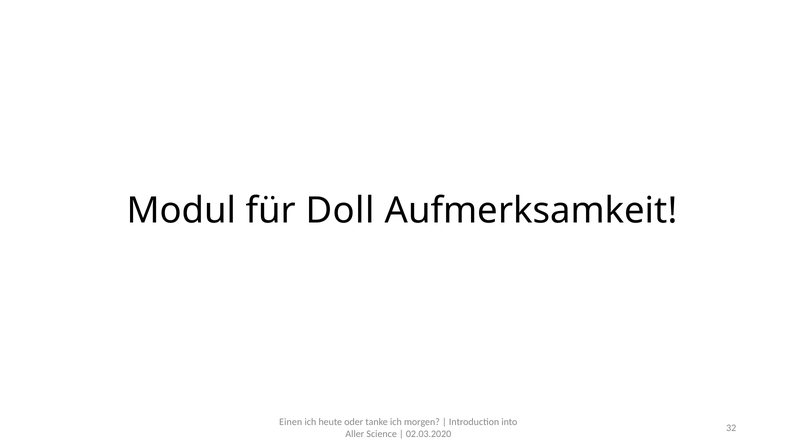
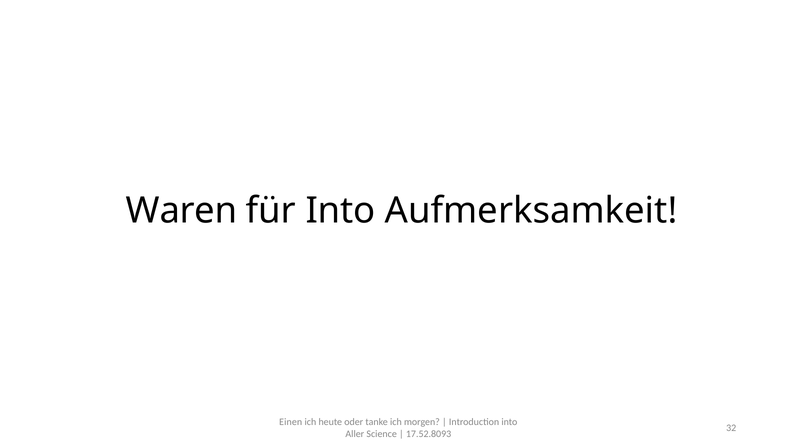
Modul: Modul -> Waren
für Doll: Doll -> Into
02.03.2020: 02.03.2020 -> 17.52.8093
